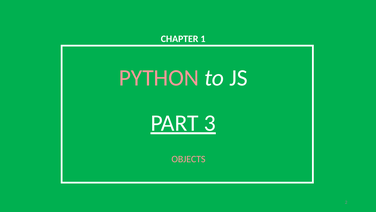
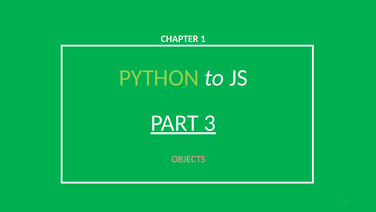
PYTHON colour: pink -> light green
